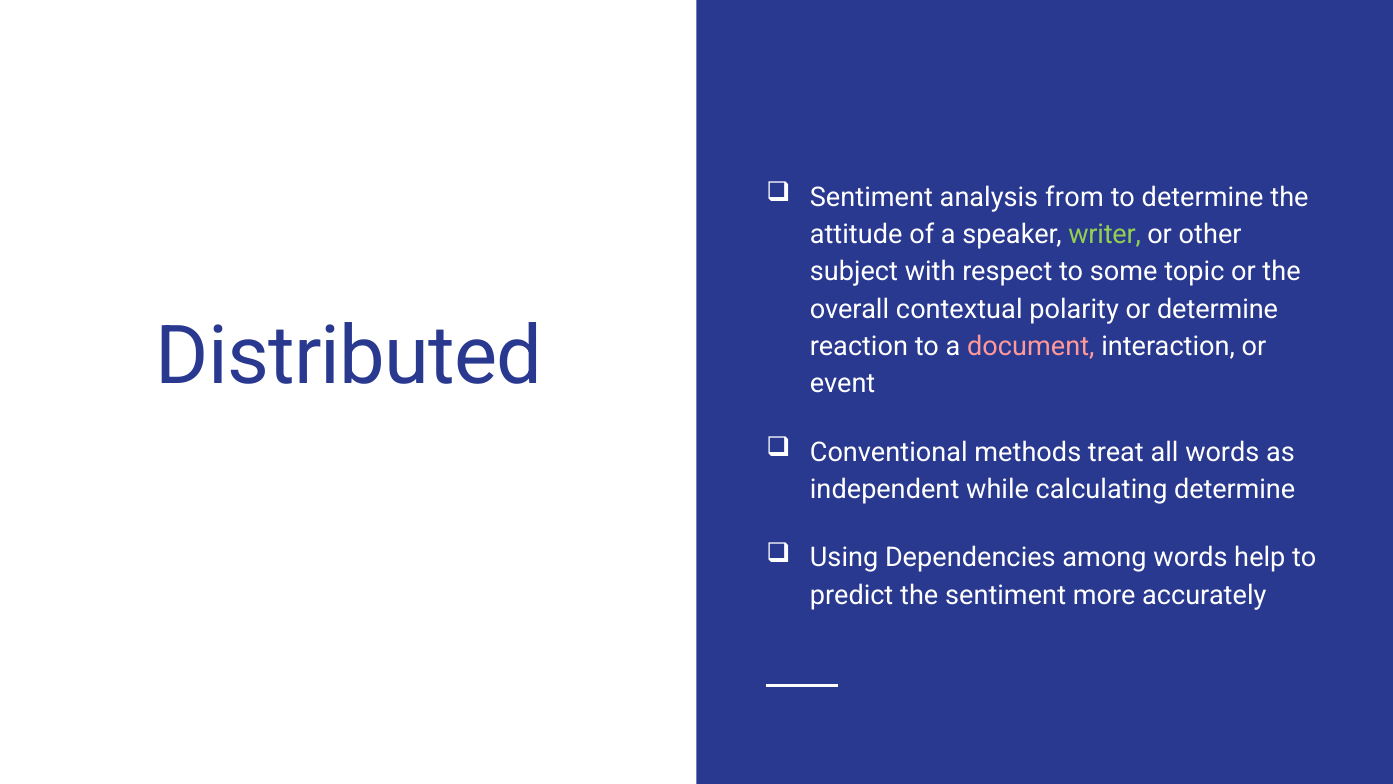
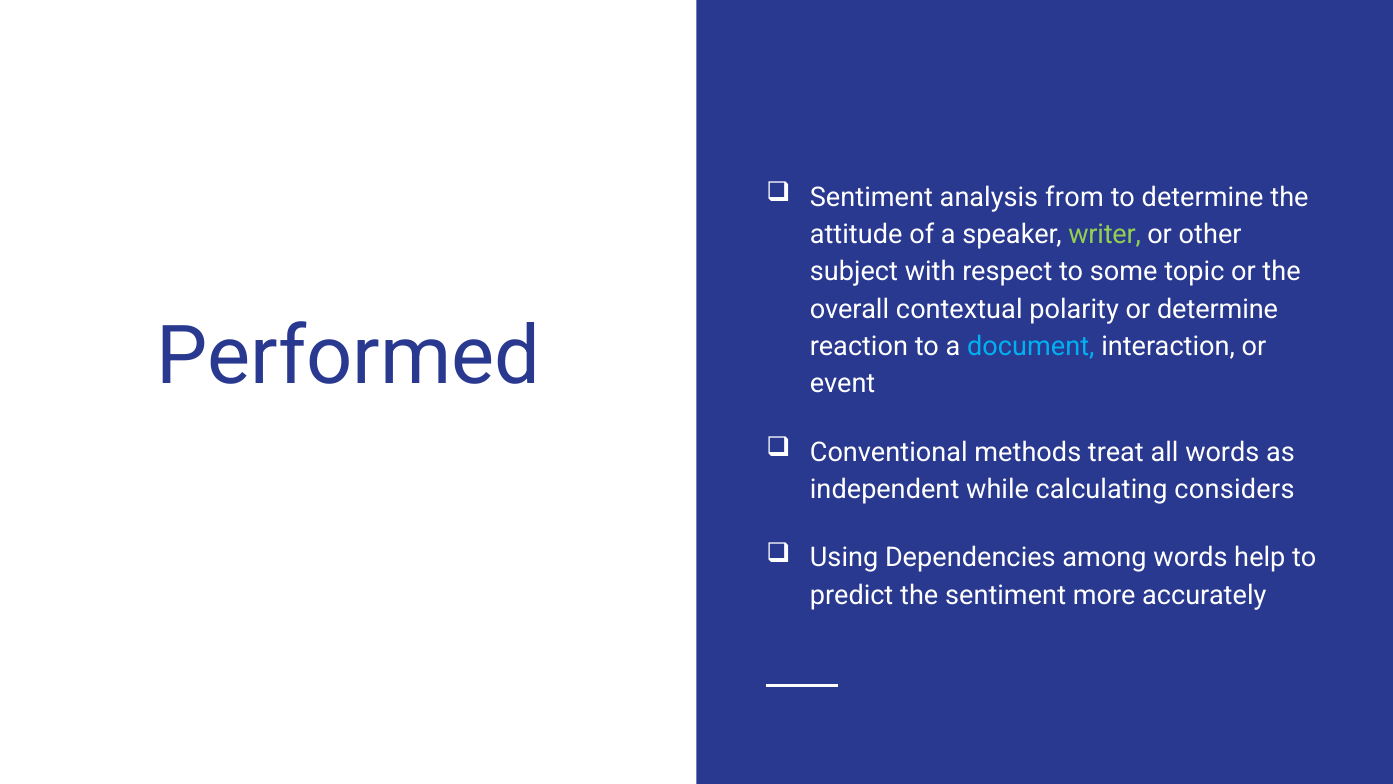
Distributed: Distributed -> Performed
document colour: pink -> light blue
calculating determine: determine -> considers
